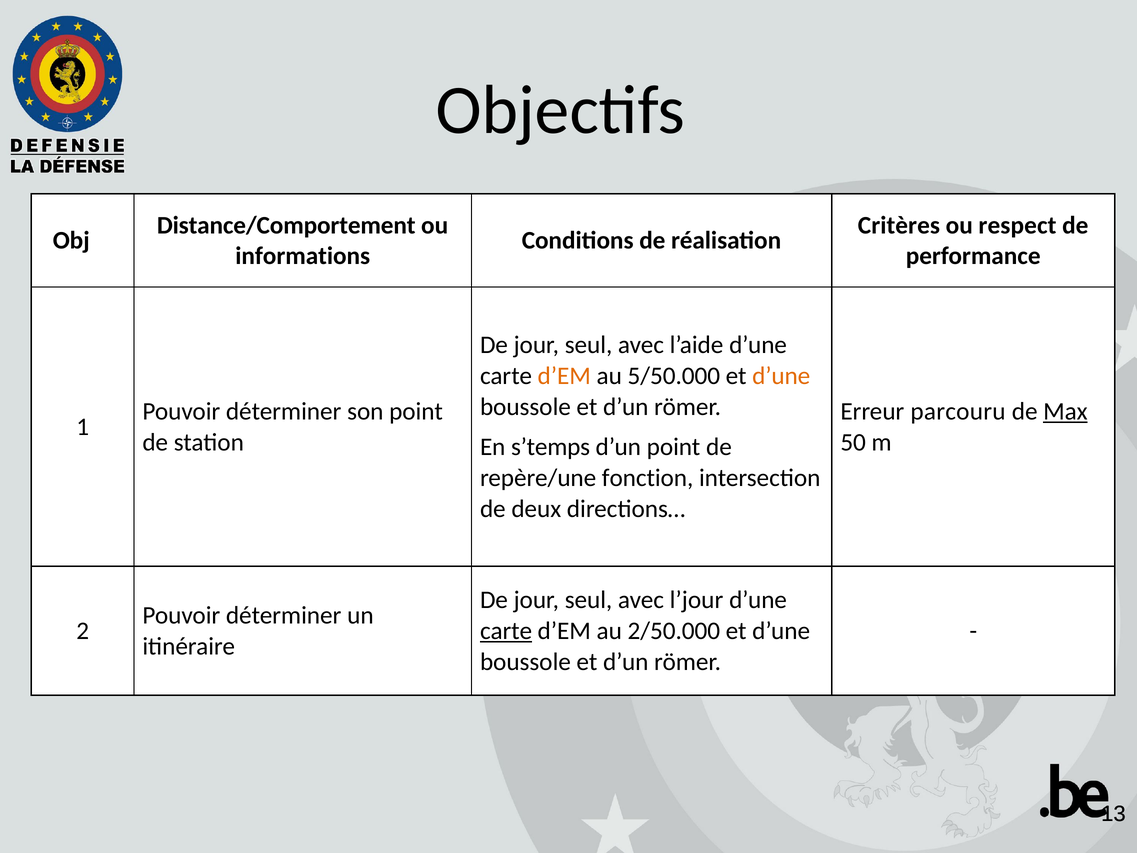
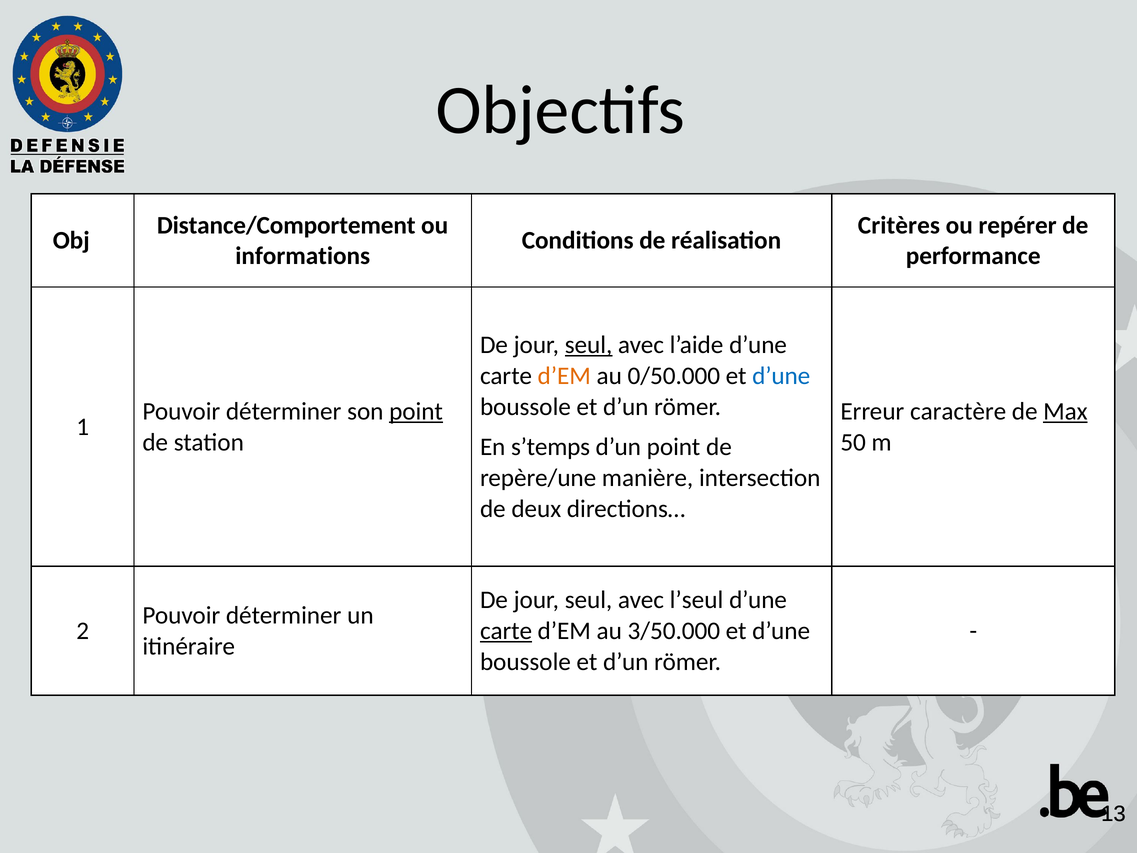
respect: respect -> repérer
seul at (589, 345) underline: none -> present
5/50.000: 5/50.000 -> 0/50.000
d’une at (781, 376) colour: orange -> blue
point at (416, 411) underline: none -> present
parcouru: parcouru -> caractère
fonction: fonction -> manière
l’jour: l’jour -> l’seul
2/50.000: 2/50.000 -> 3/50.000
